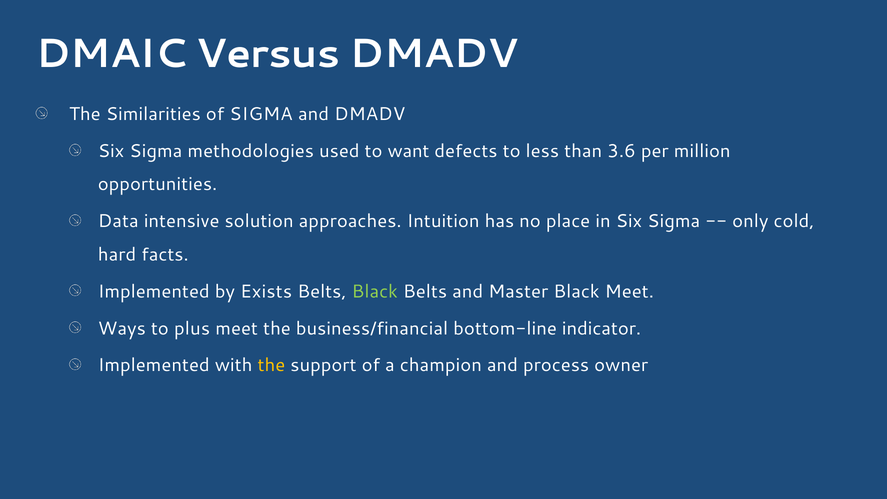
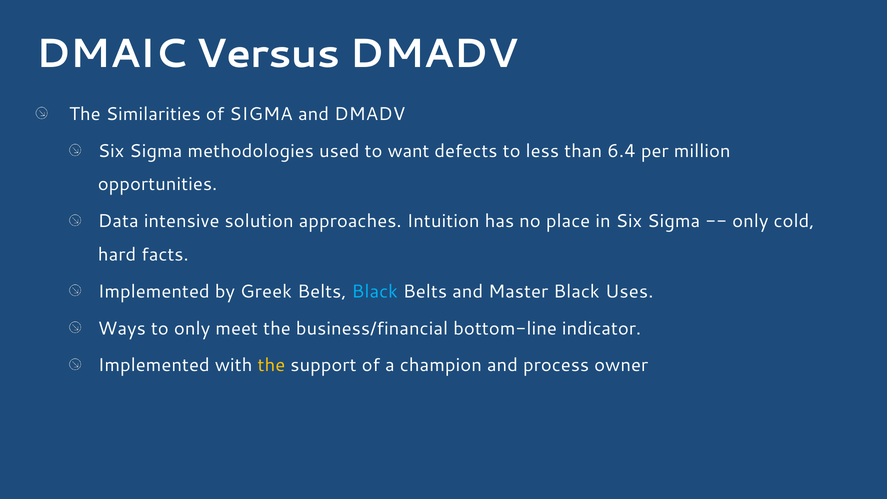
3.6: 3.6 -> 6.4
Exists: Exists -> Greek
Black at (375, 292) colour: light green -> light blue
Black Meet: Meet -> Uses
to plus: plus -> only
